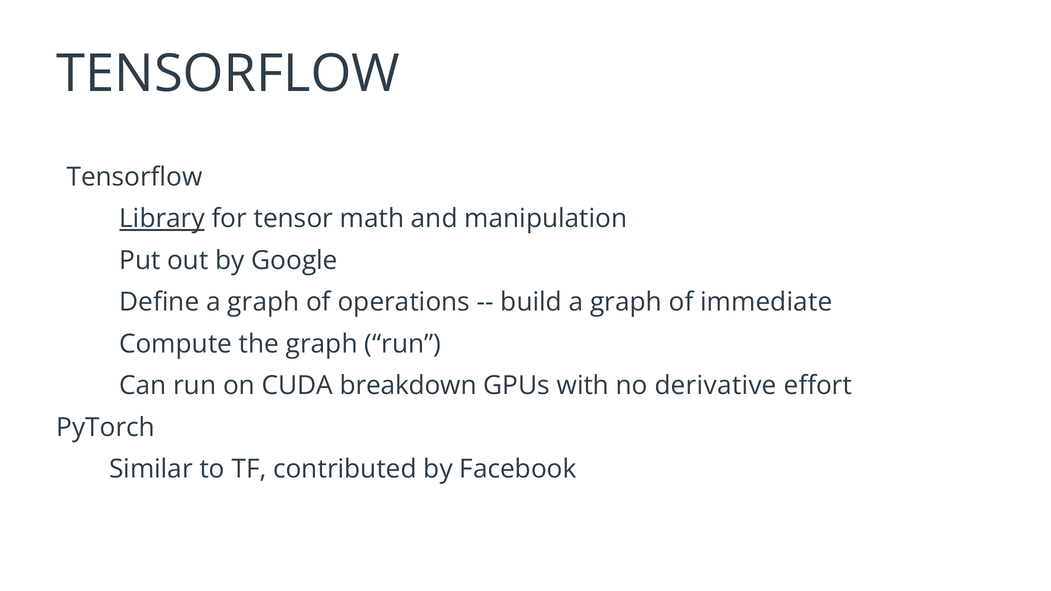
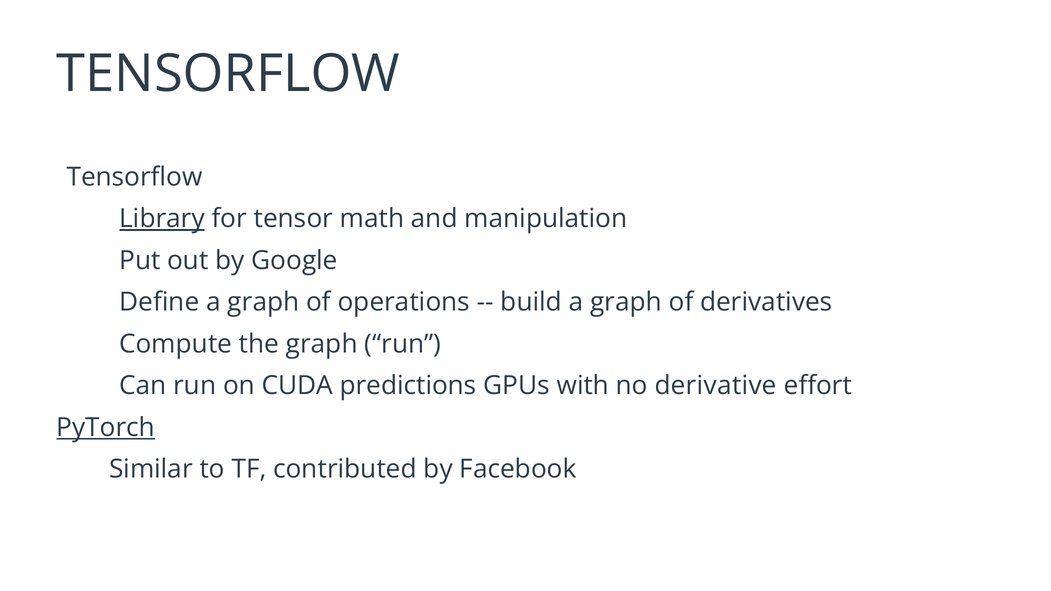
immediate: immediate -> derivatives
breakdown: breakdown -> predictions
PyTorch underline: none -> present
